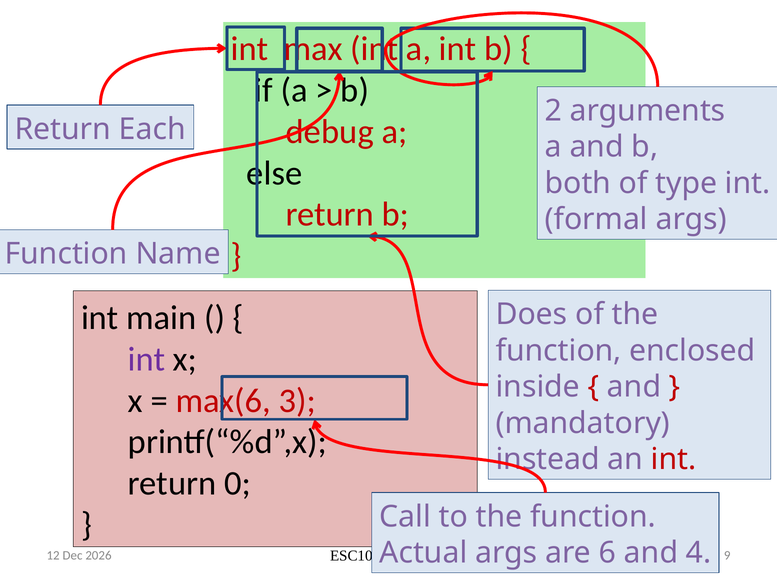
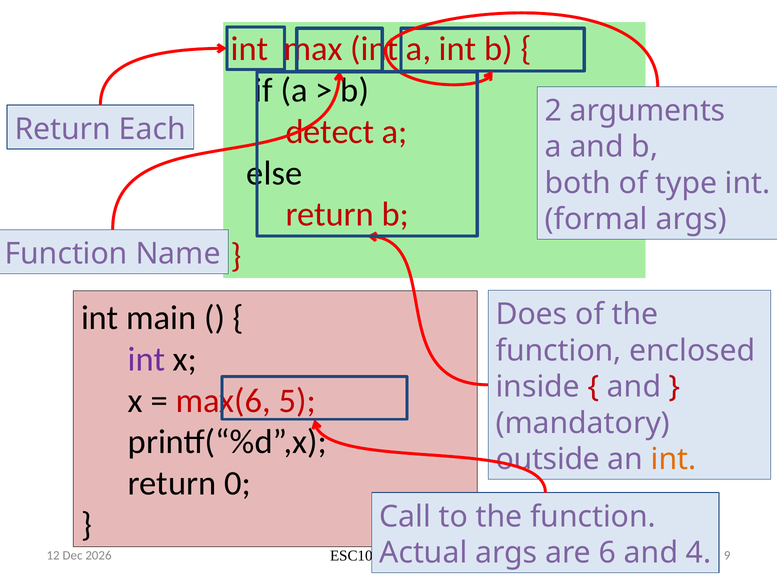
debug: debug -> detect
3: 3 -> 5
instead: instead -> outside
int at (674, 460) colour: red -> orange
